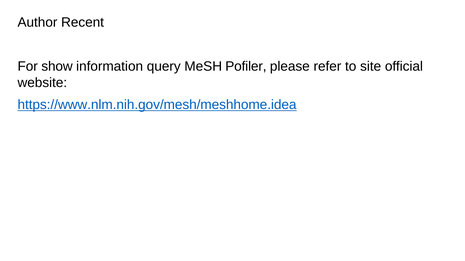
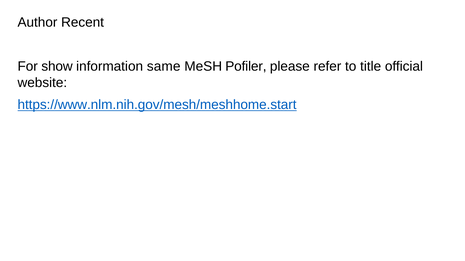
query: query -> same
site: site -> title
https://www.nlm.nih.gov/mesh/meshhome.idea: https://www.nlm.nih.gov/mesh/meshhome.idea -> https://www.nlm.nih.gov/mesh/meshhome.start
